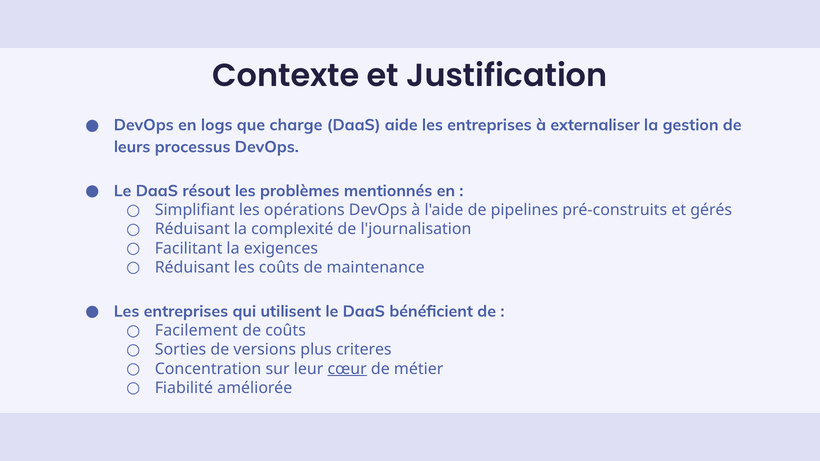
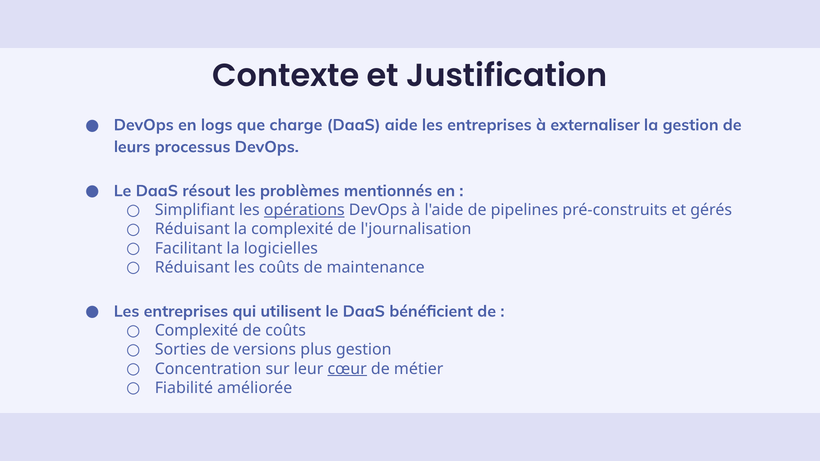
opérations underline: none -> present
exigences: exigences -> logicielles
Facilement at (196, 331): Facilement -> Complexité
plus criteres: criteres -> gestion
